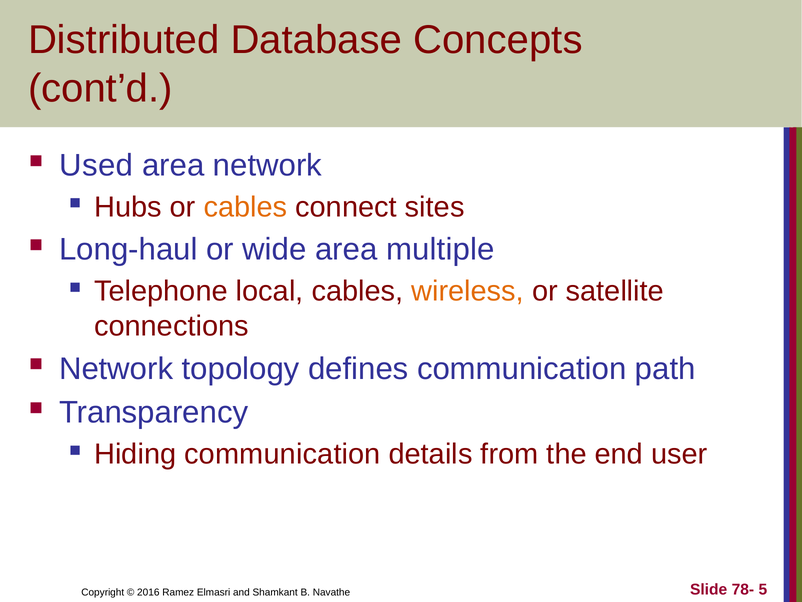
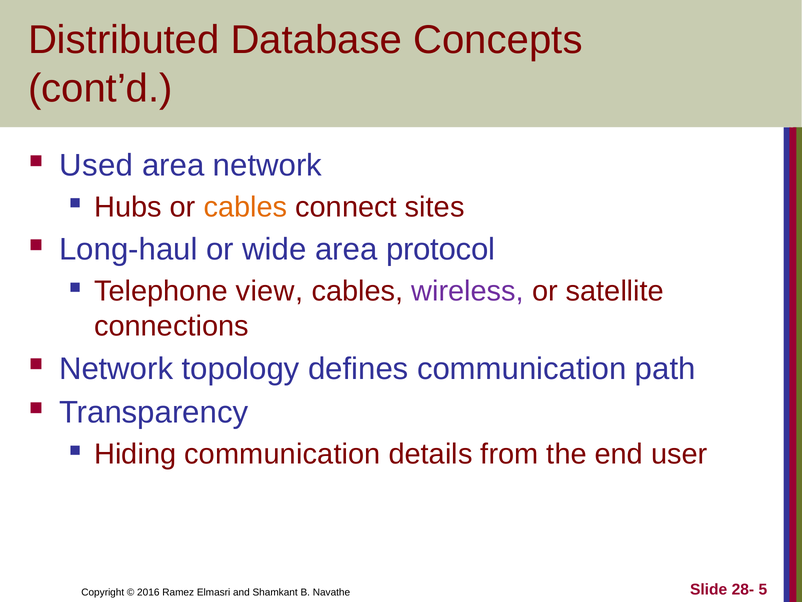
multiple: multiple -> protocol
local: local -> view
wireless colour: orange -> purple
78-: 78- -> 28-
